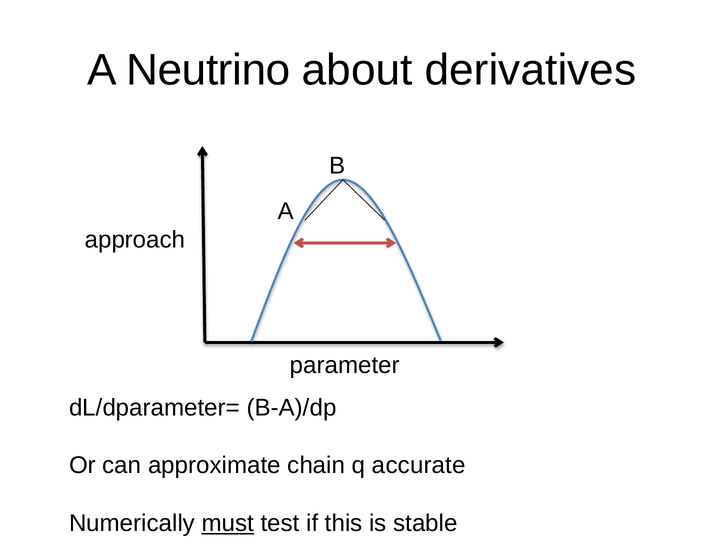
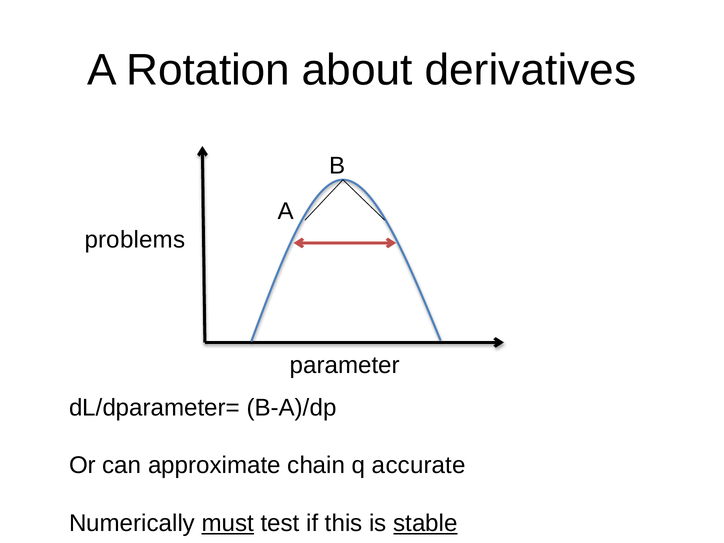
Neutrino: Neutrino -> Rotation
approach: approach -> problems
stable underline: none -> present
